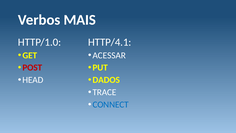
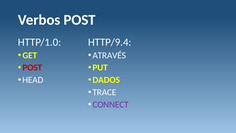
Verbos MAIS: MAIS -> POST
HTTP/4.1: HTTP/4.1 -> HTTP/9.4
ACESSAR: ACESSAR -> ATRAVÉS
CONNECT colour: blue -> purple
